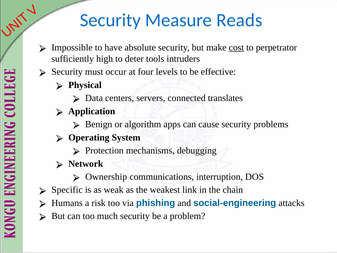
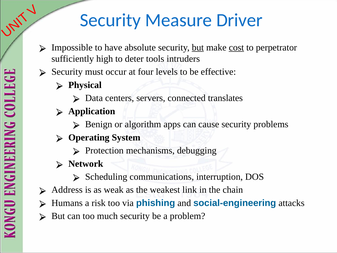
Reads: Reads -> Driver
but at (198, 47) underline: none -> present
Ownership: Ownership -> Scheduling
Specific: Specific -> Address
